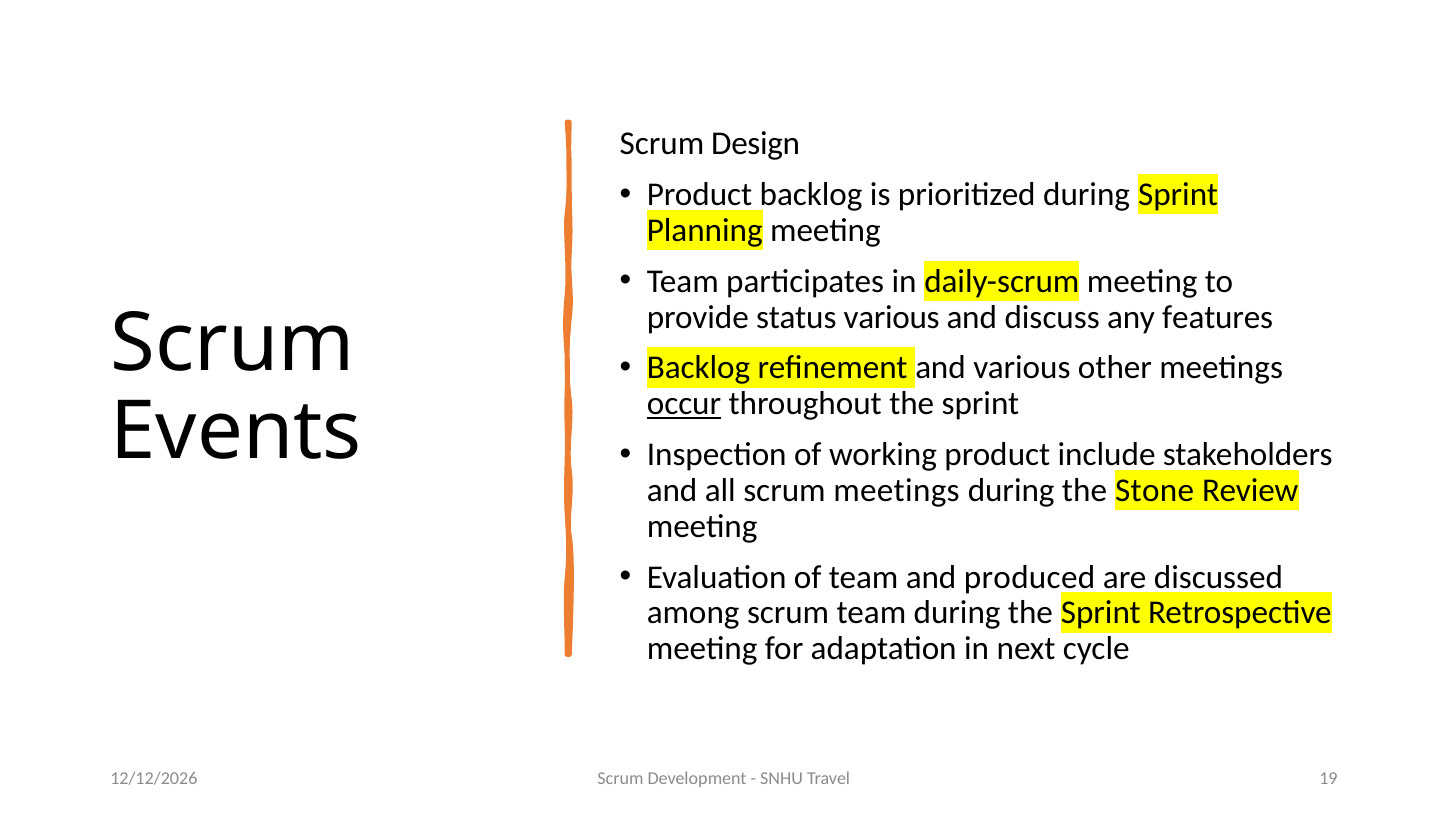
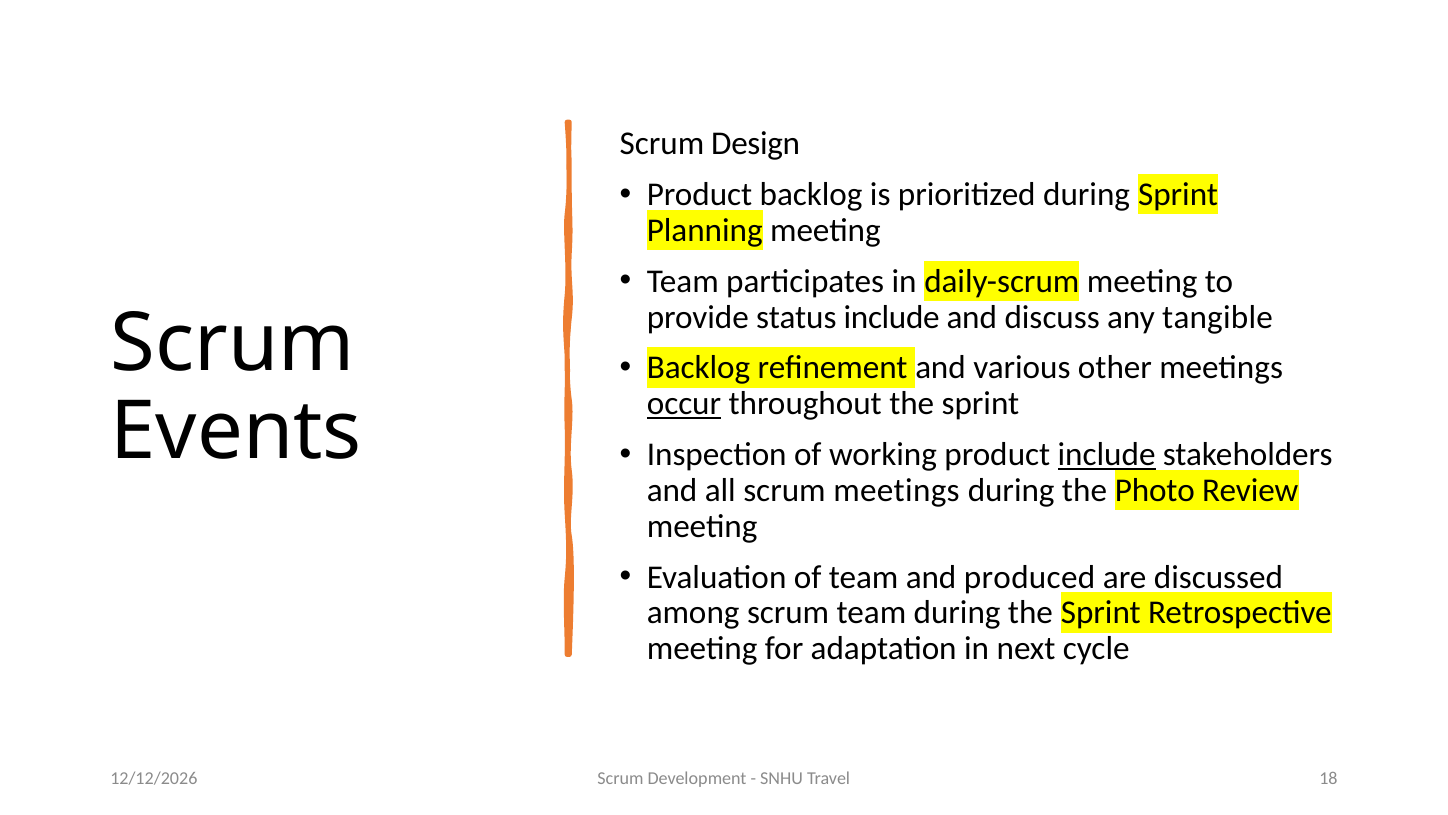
status various: various -> include
features: features -> tangible
include at (1107, 454) underline: none -> present
Stone: Stone -> Photo
19: 19 -> 18
